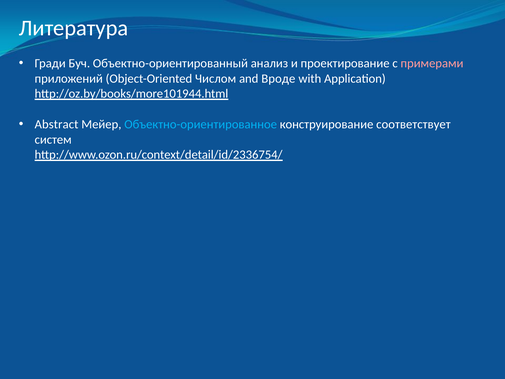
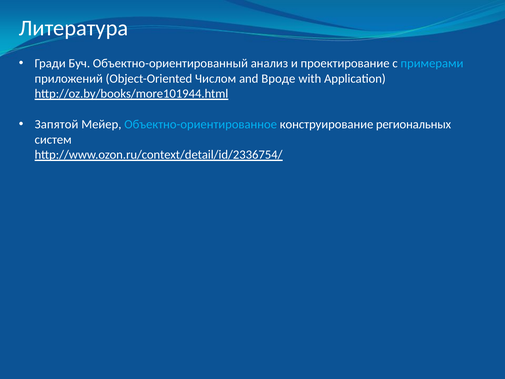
примерами colour: pink -> light blue
Abstract: Abstract -> Запятой
соответствует: соответствует -> региональных
